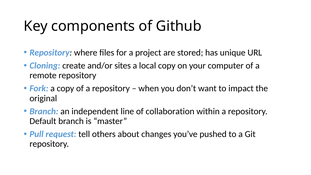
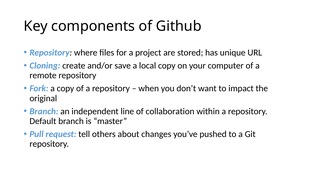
sites: sites -> save
